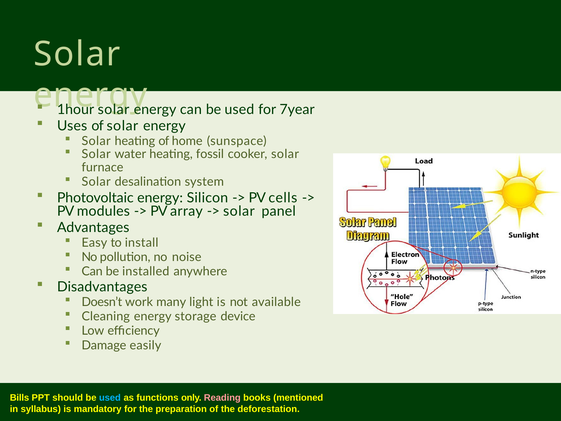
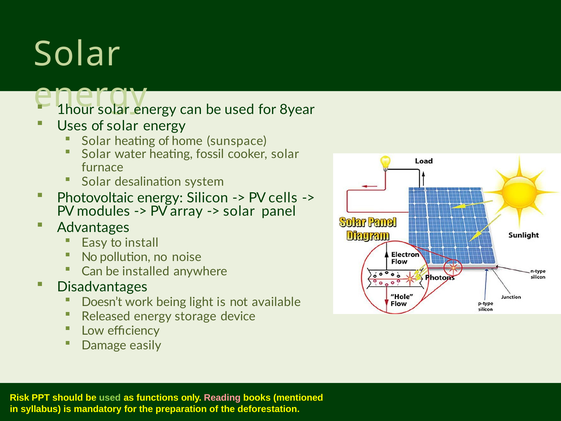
7: 7 -> 8
many: many -> being
Cleaning: Cleaning -> Released
Bills: Bills -> Risk
used at (110, 398) colour: light blue -> light green
